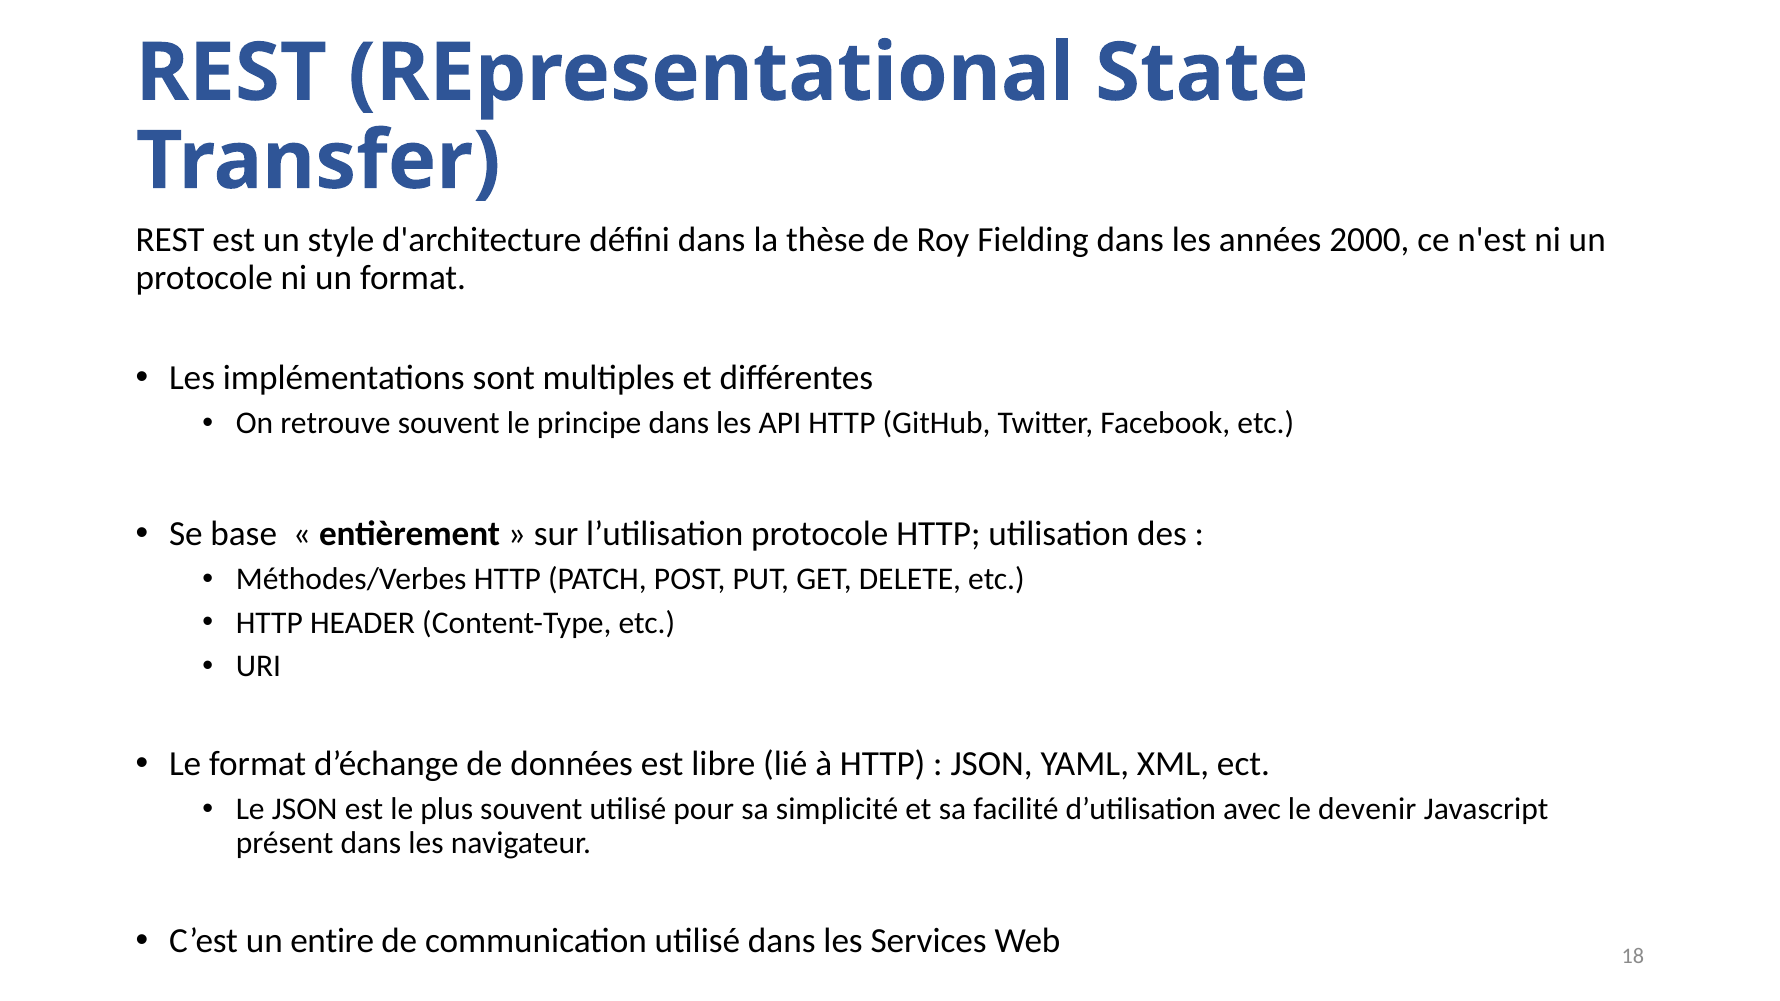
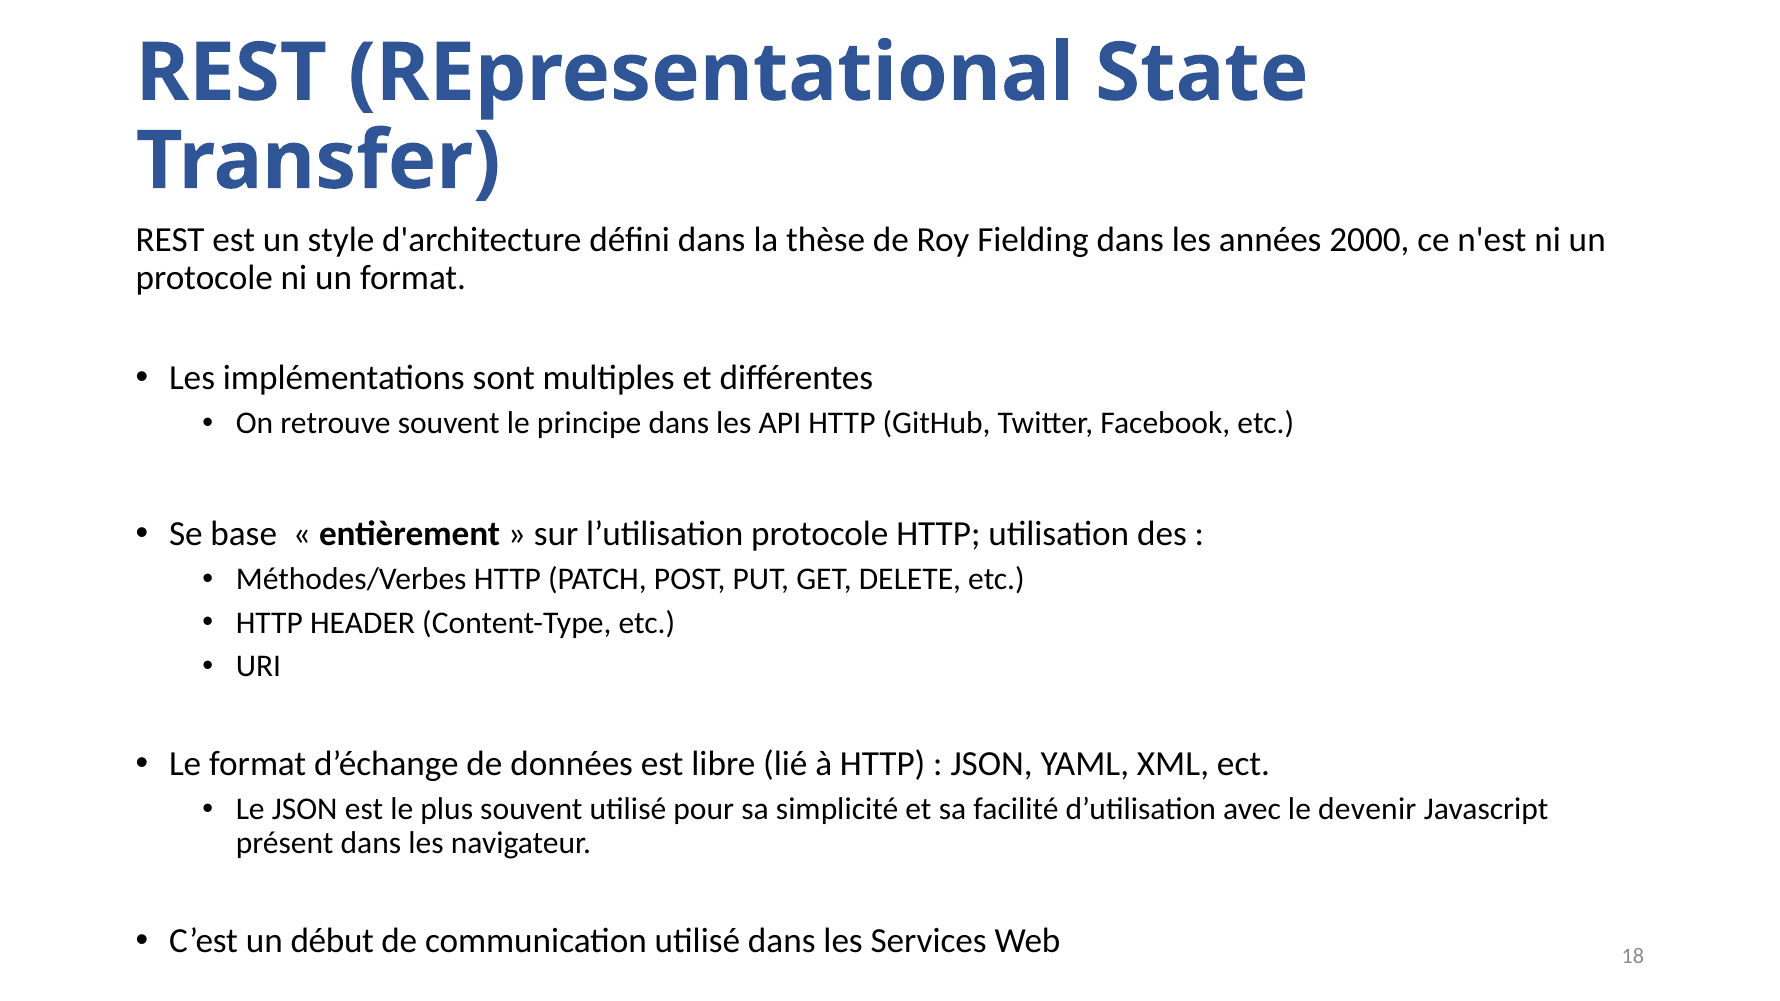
entire: entire -> début
